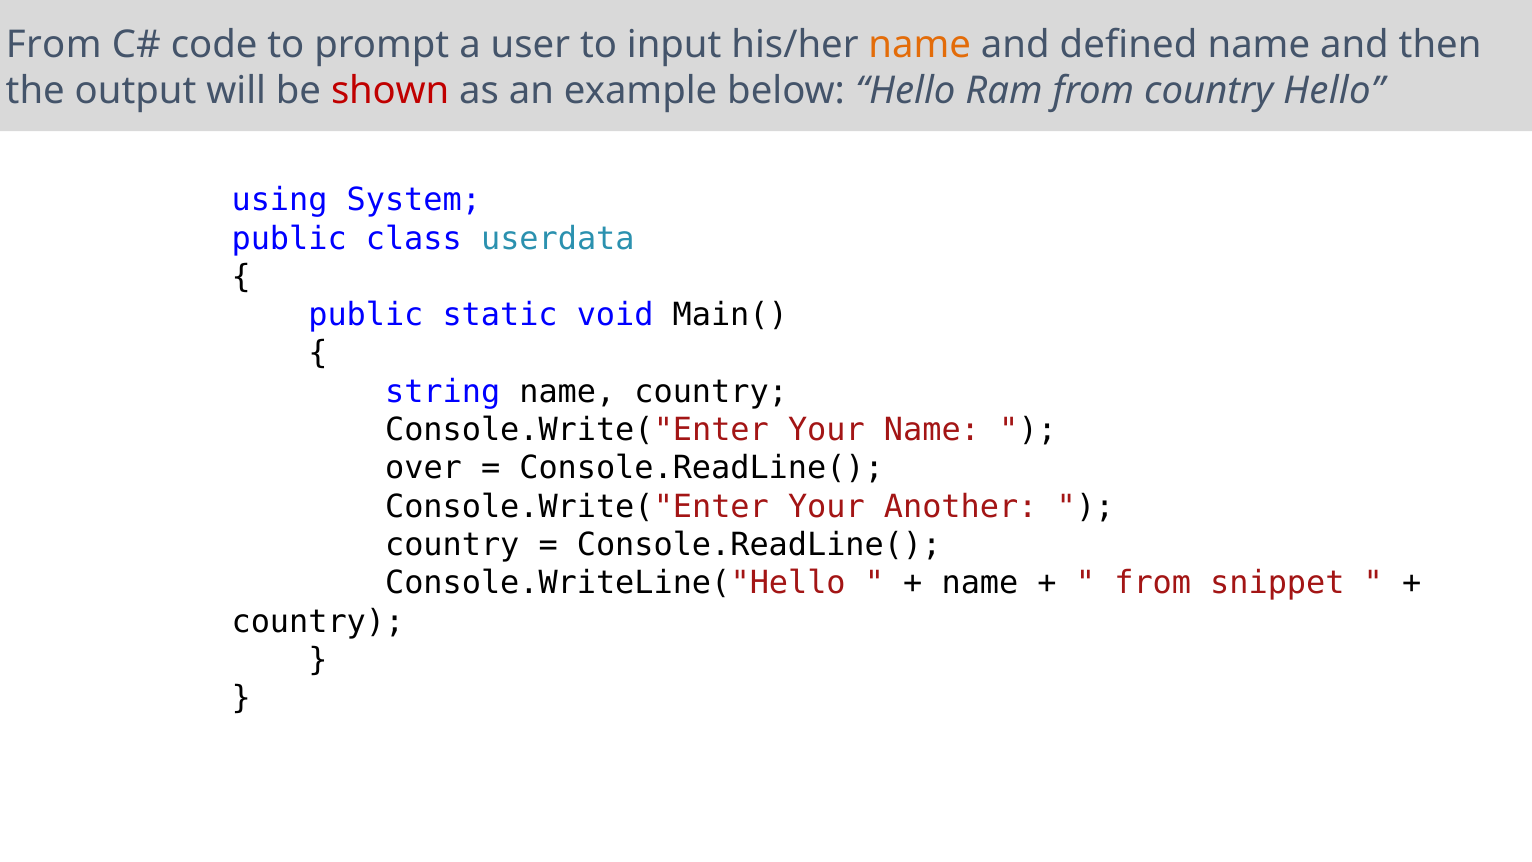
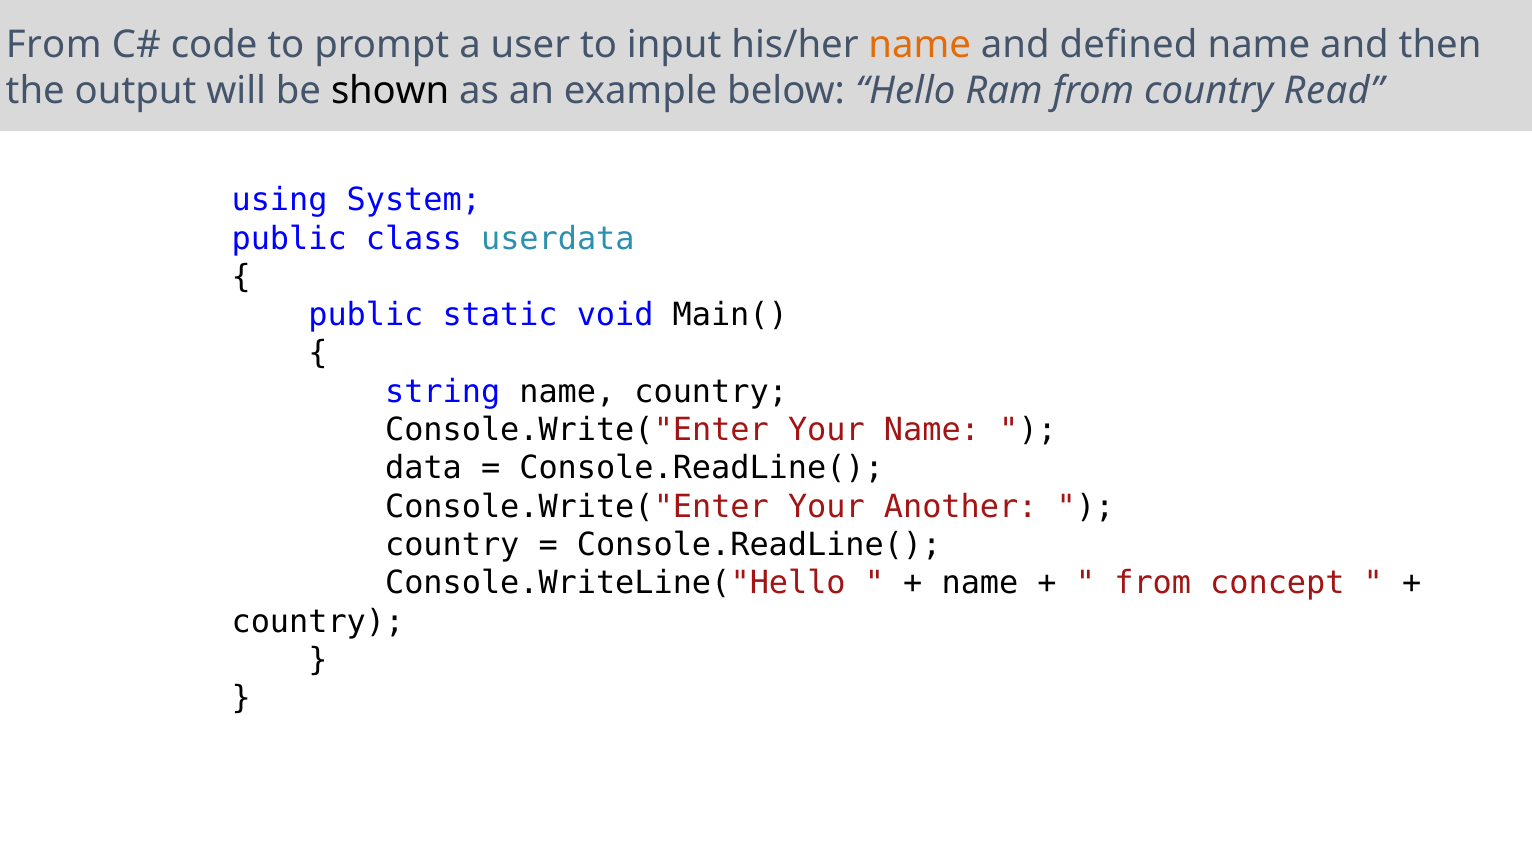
shown colour: red -> black
country Hello: Hello -> Read
over: over -> data
snippet: snippet -> concept
